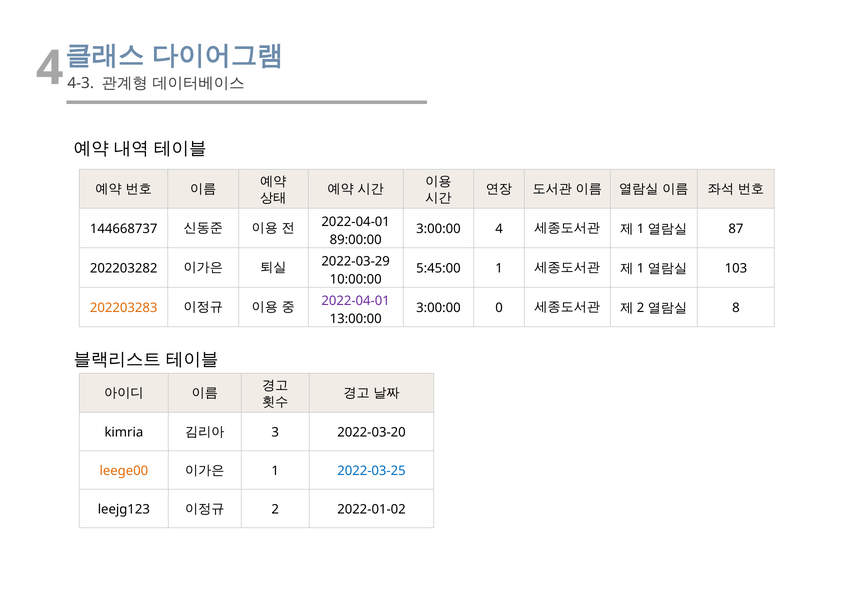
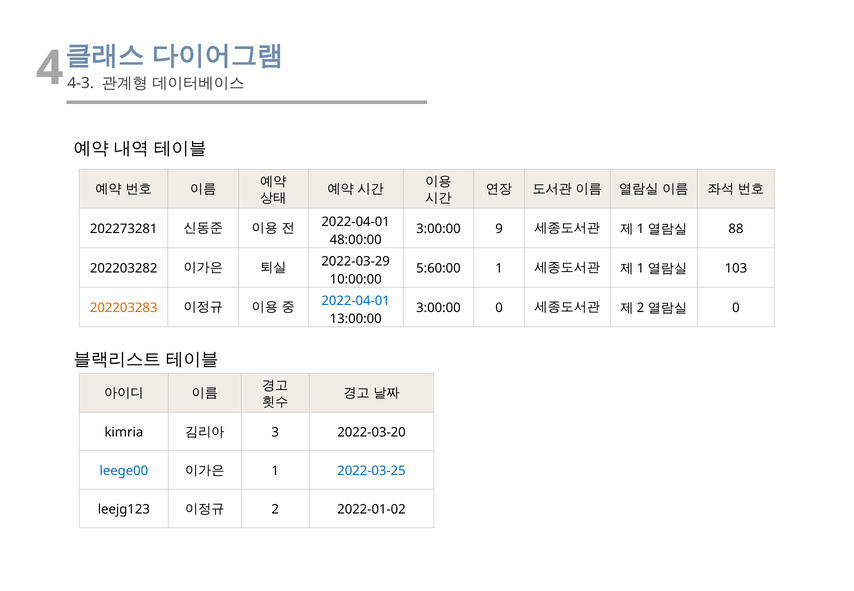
144668737: 144668737 -> 202273281
3:00:00 4: 4 -> 9
87: 87 -> 88
89:00:00: 89:00:00 -> 48:00:00
5:45:00: 5:45:00 -> 5:60:00
2022-04-01 at (356, 301) colour: purple -> blue
8 at (736, 308): 8 -> 0
leege00 colour: orange -> blue
